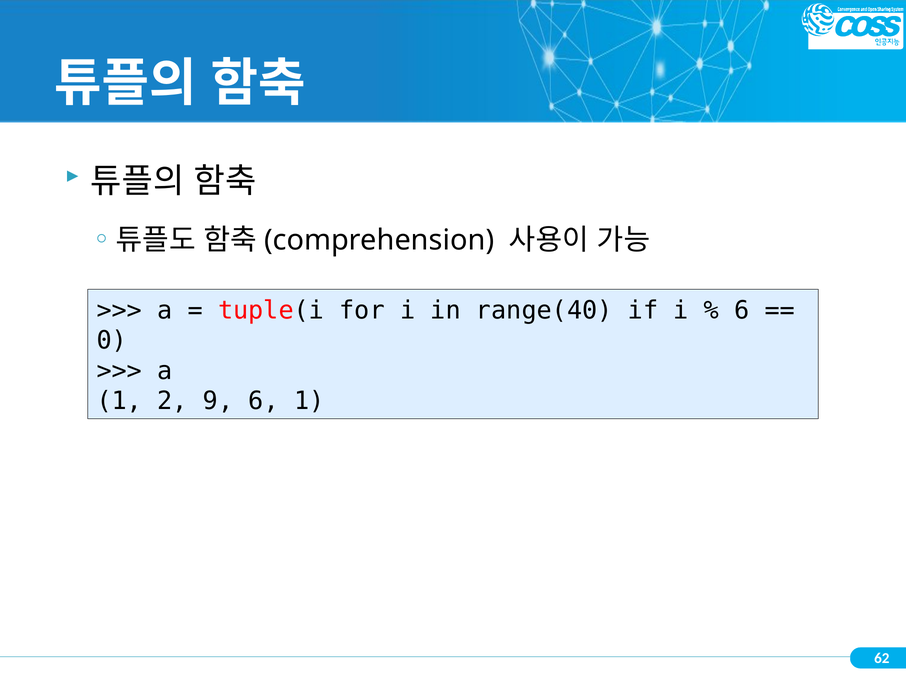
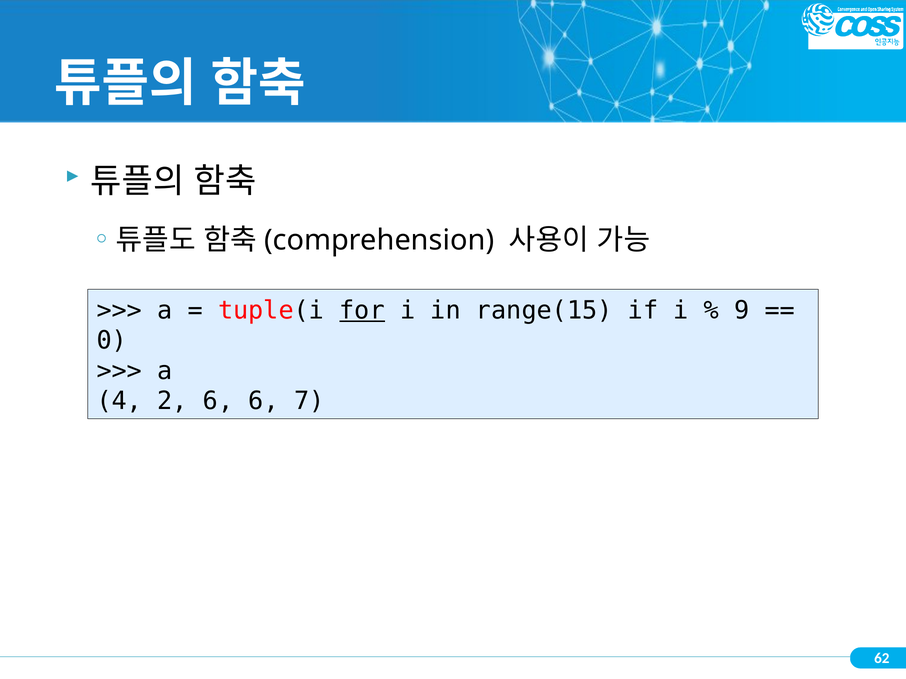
for underline: none -> present
range(40: range(40 -> range(15
6 at (742, 311): 6 -> 9
1 at (119, 401): 1 -> 4
2 9: 9 -> 6
6 1: 1 -> 7
